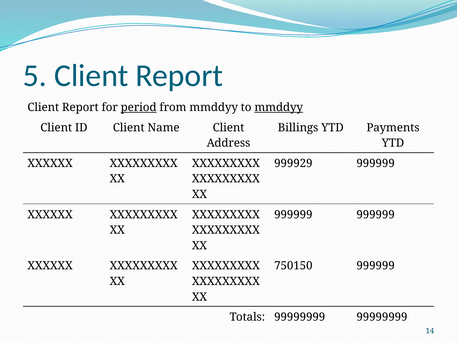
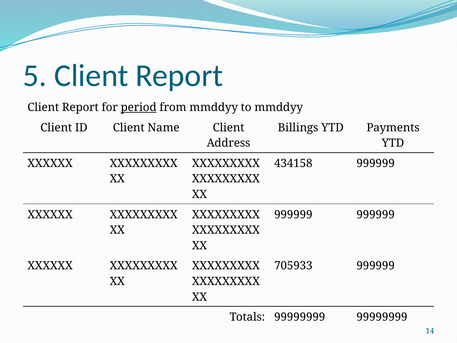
mmddyy at (279, 107) underline: present -> none
999929: 999929 -> 434158
750150: 750150 -> 705933
